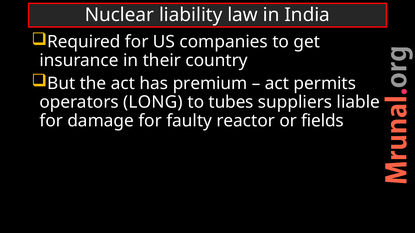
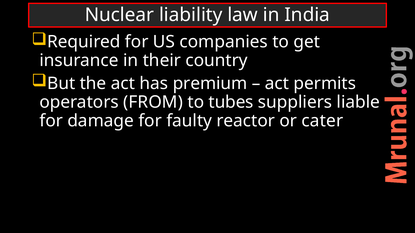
LONG: LONG -> FROM
fields: fields -> cater
